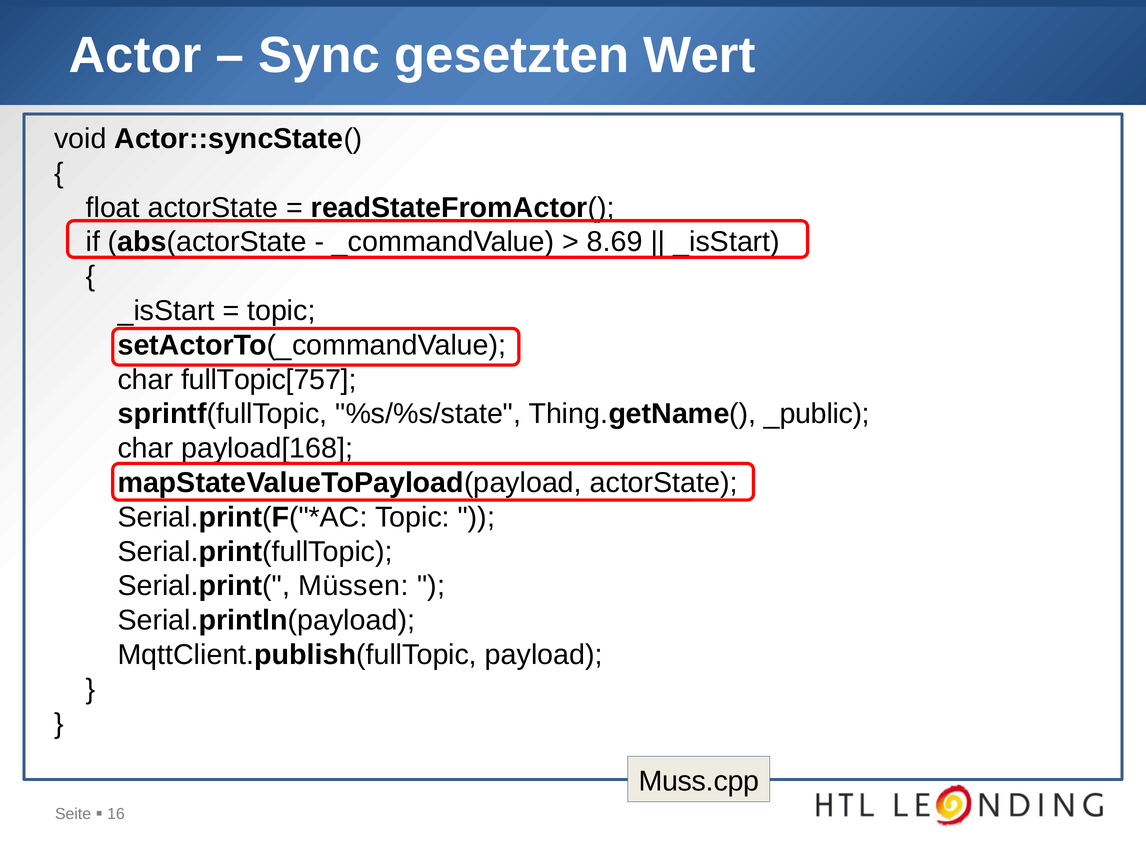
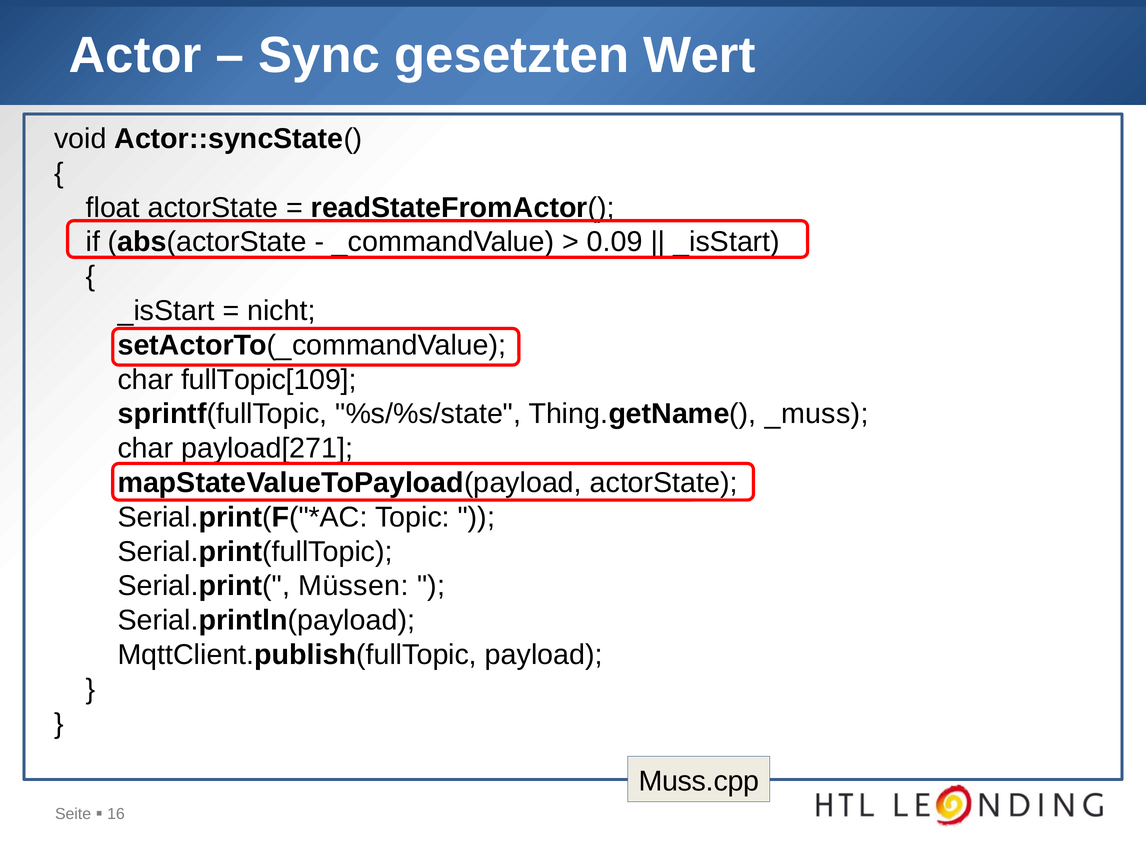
8.69: 8.69 -> 0.09
topic at (281, 311): topic -> nicht
fullTopic[757: fullTopic[757 -> fullTopic[109
_public: _public -> _muss
payload[168: payload[168 -> payload[271
